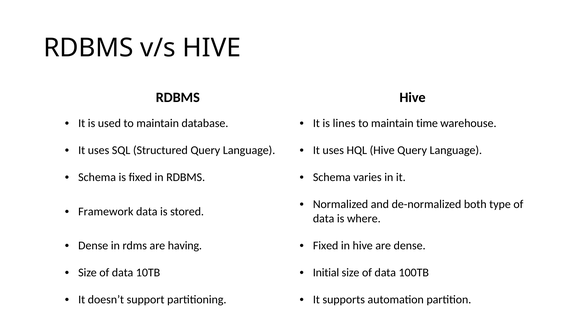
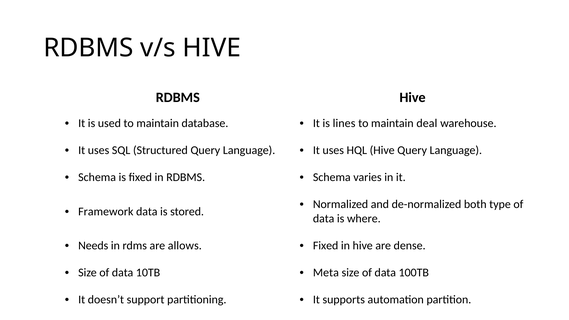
time: time -> deal
Dense at (93, 246): Dense -> Needs
having: having -> allows
Initial: Initial -> Meta
